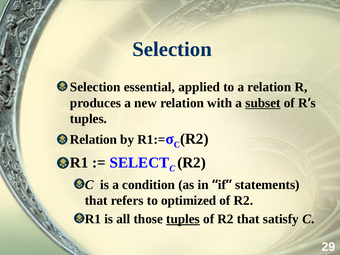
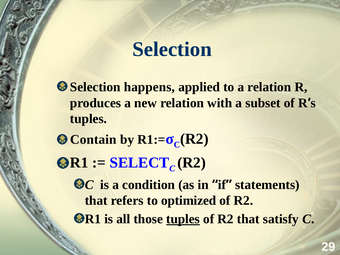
essential: essential -> happens
subset underline: present -> none
Relation at (93, 140): Relation -> Contain
